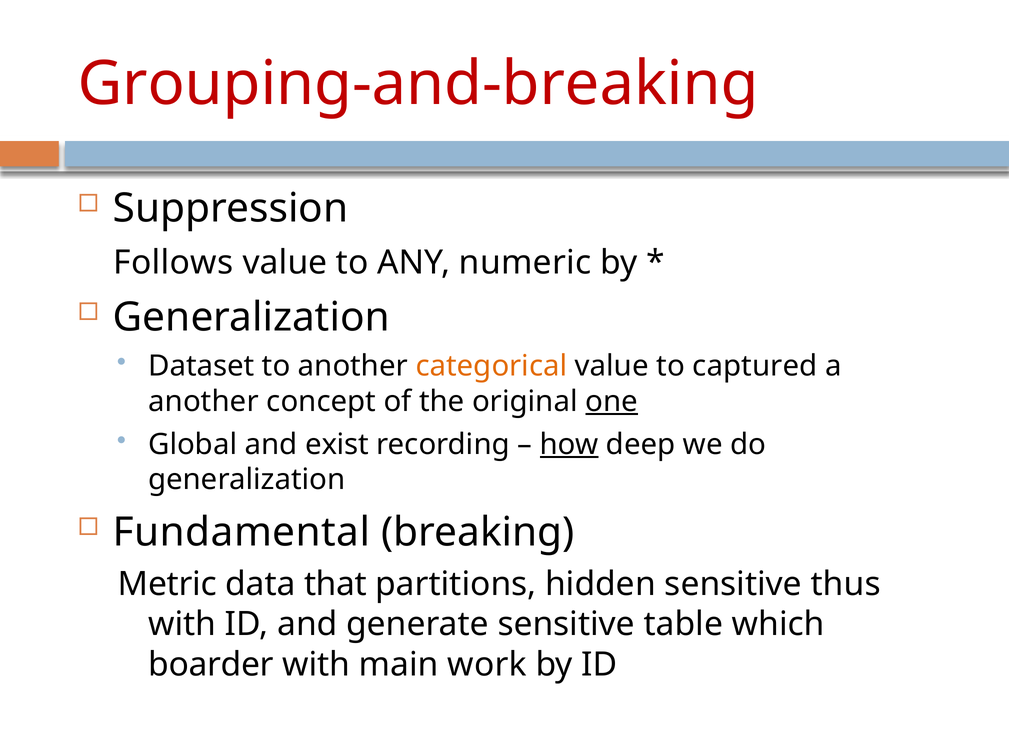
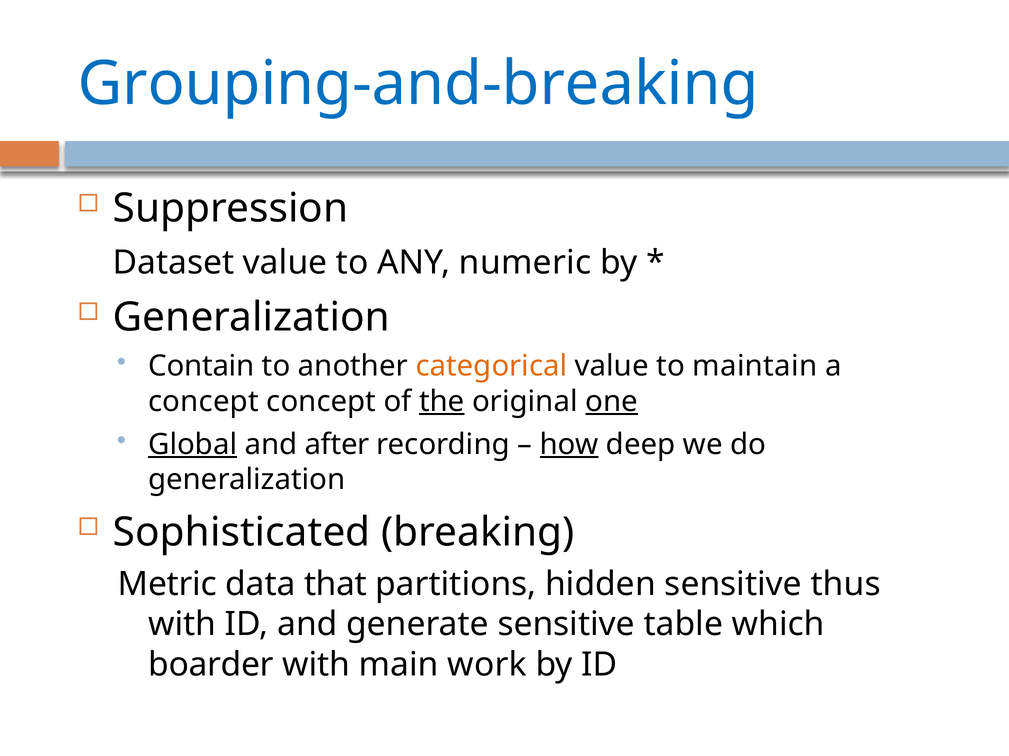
Grouping-and-breaking colour: red -> blue
Follows: Follows -> Dataset
Dataset: Dataset -> Contain
captured: captured -> maintain
another at (203, 402): another -> concept
the underline: none -> present
Global underline: none -> present
exist: exist -> after
Fundamental: Fundamental -> Sophisticated
